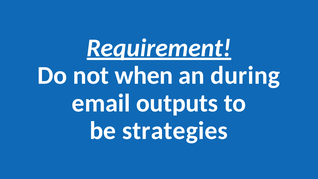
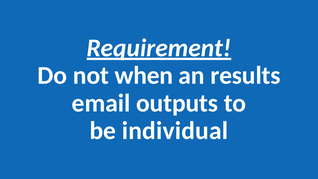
during: during -> results
strategies: strategies -> individual
